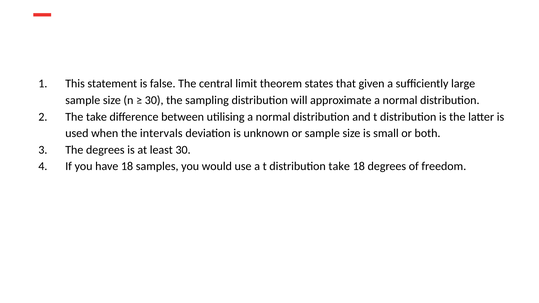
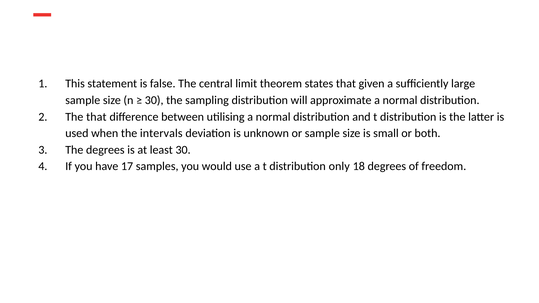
The take: take -> that
have 18: 18 -> 17
distribution take: take -> only
